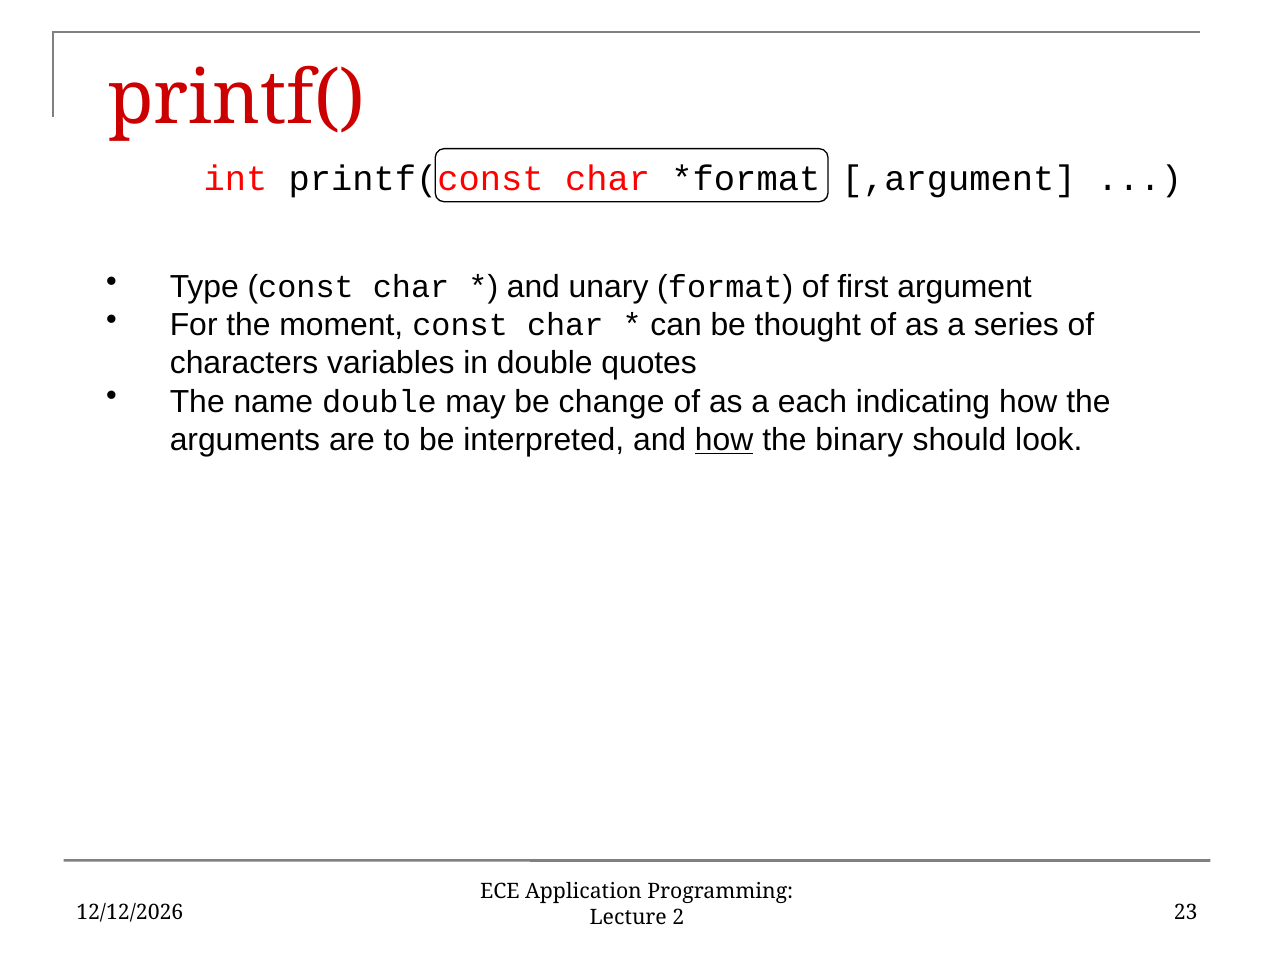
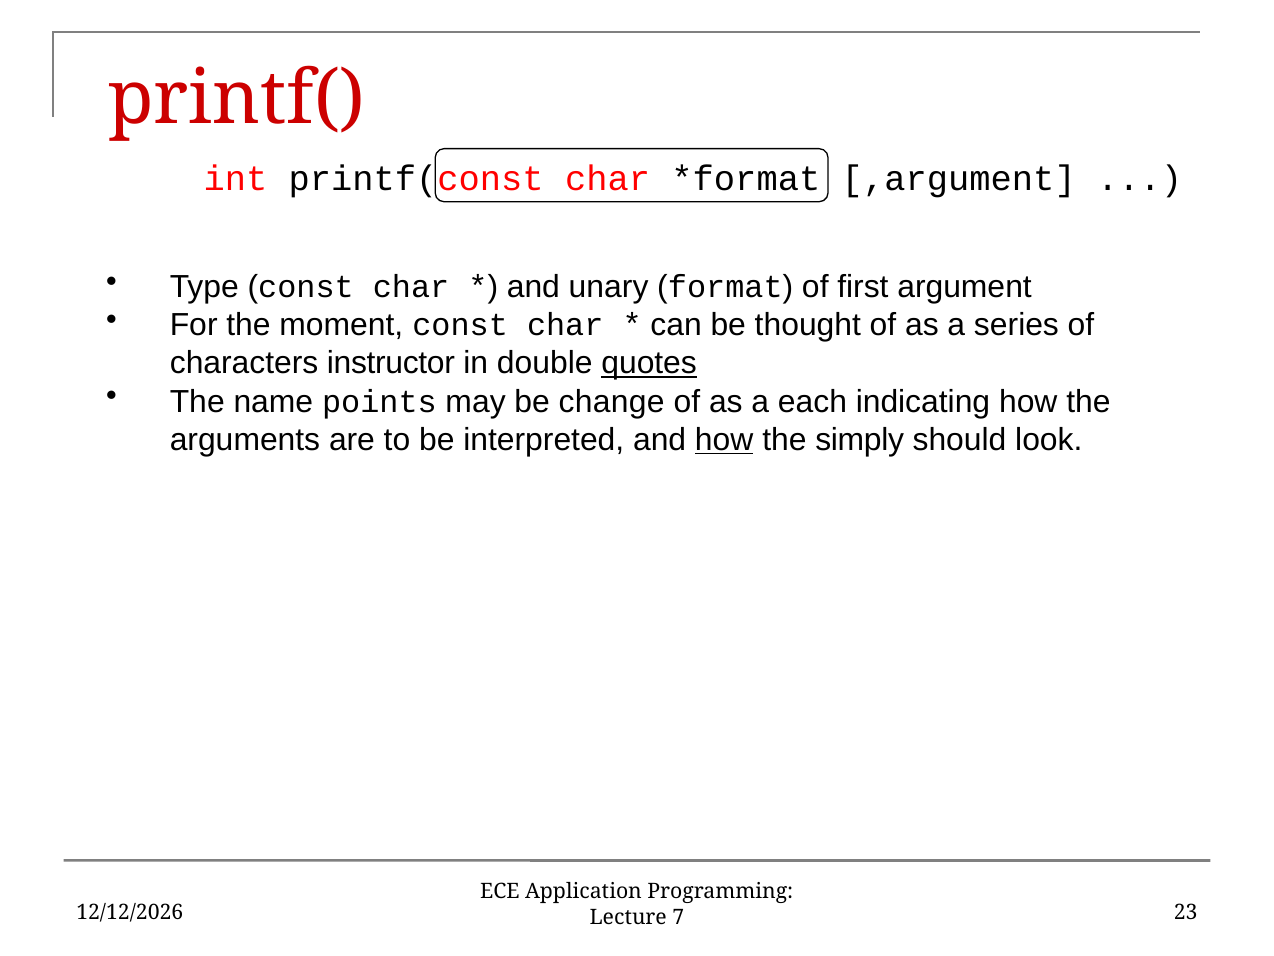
variables: variables -> instructor
quotes underline: none -> present
name double: double -> points
binary: binary -> simply
2: 2 -> 7
